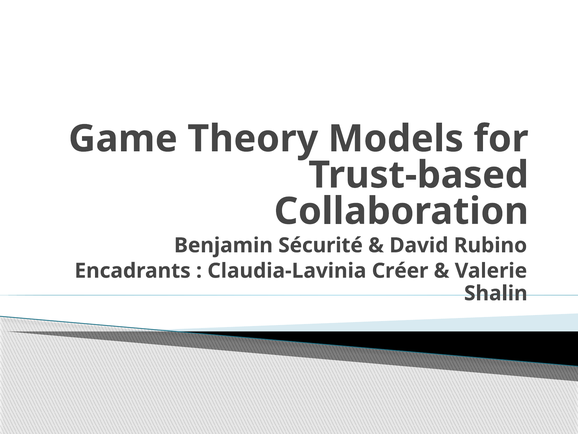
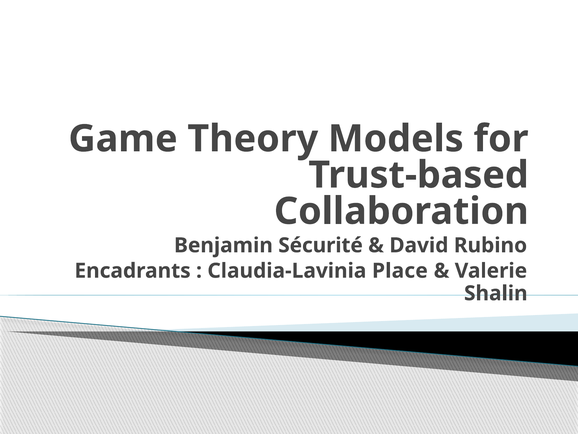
Créer: Créer -> Place
